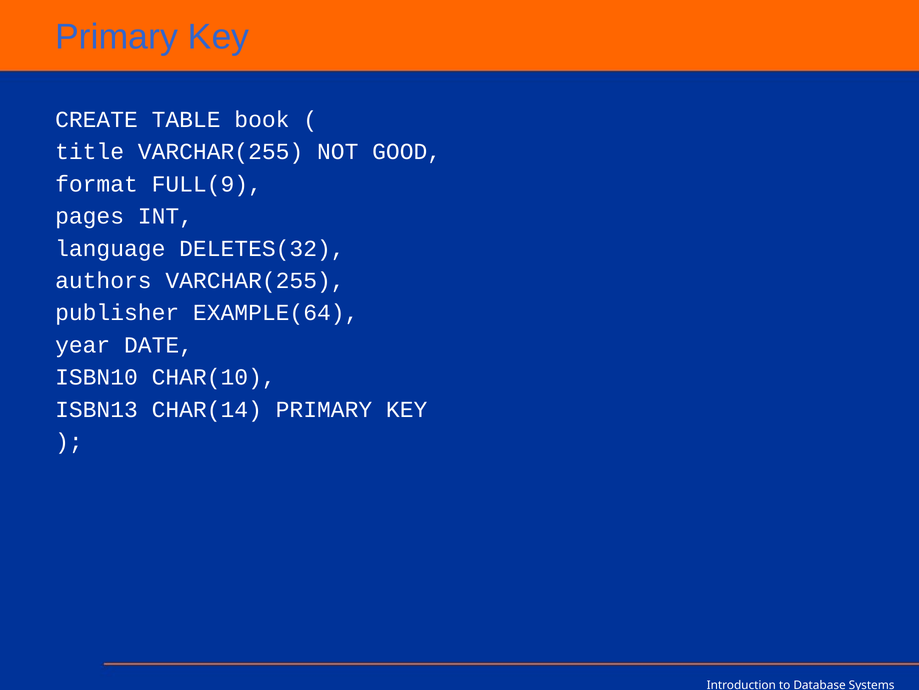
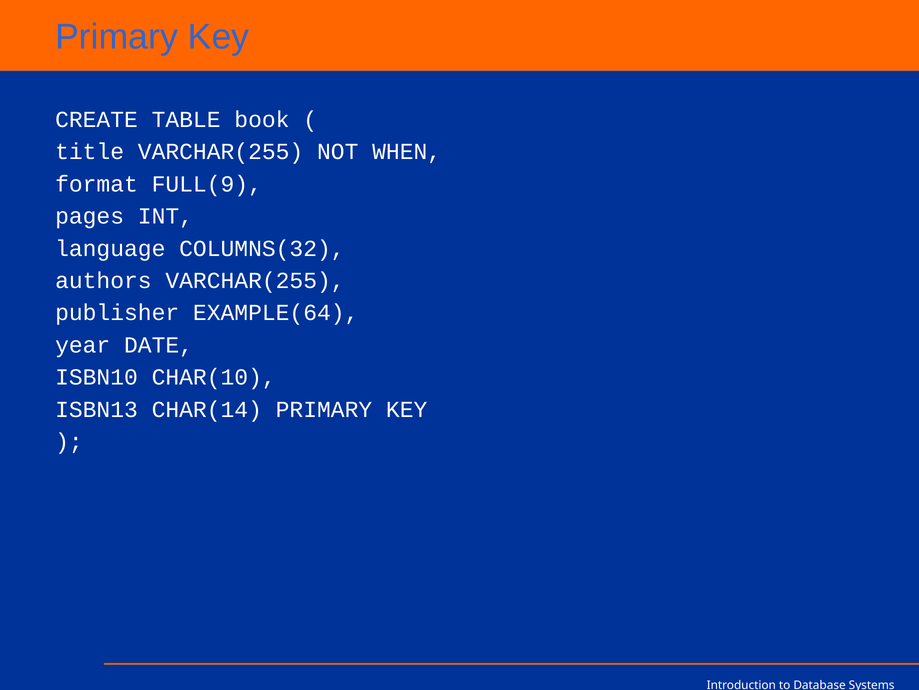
GOOD: GOOD -> WHEN
DELETES(32: DELETES(32 -> COLUMNS(32
